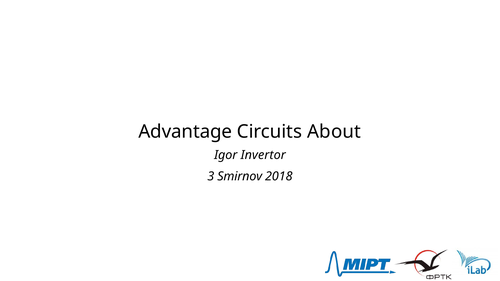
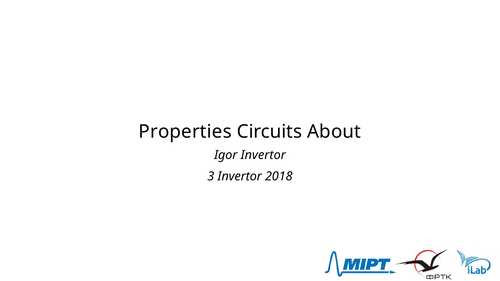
Advantage: Advantage -> Properties
3 Smirnov: Smirnov -> Invertor
